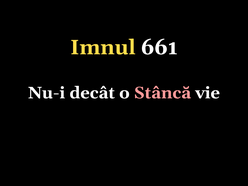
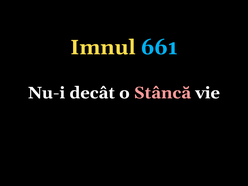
661 colour: white -> light blue
